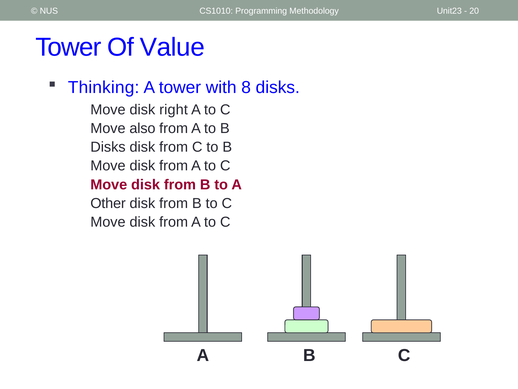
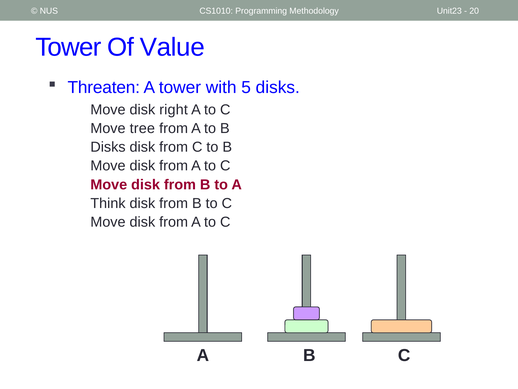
Thinking: Thinking -> Threaten
8: 8 -> 5
also: also -> tree
Other: Other -> Think
